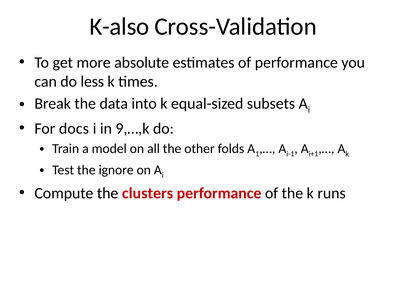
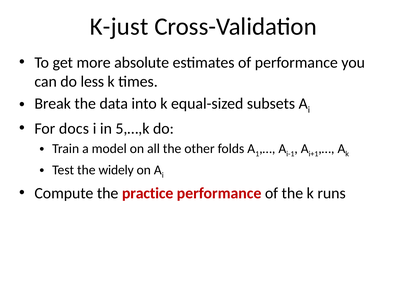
K-also: K-also -> K-just
9,…,k: 9,…,k -> 5,…,k
ignore: ignore -> widely
clusters: clusters -> practice
